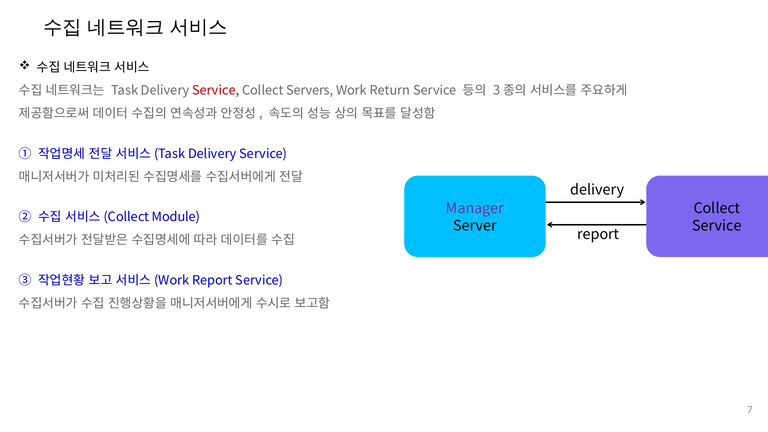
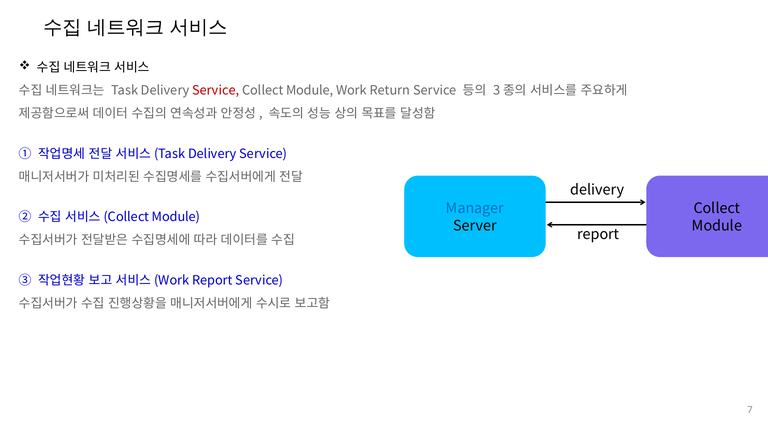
Servers at (310, 90): Servers -> Module
Manager colour: purple -> blue
Service at (717, 226): Service -> Module
